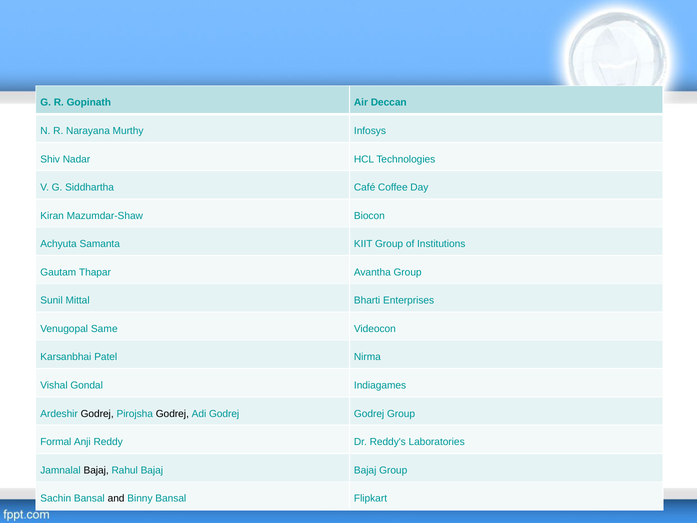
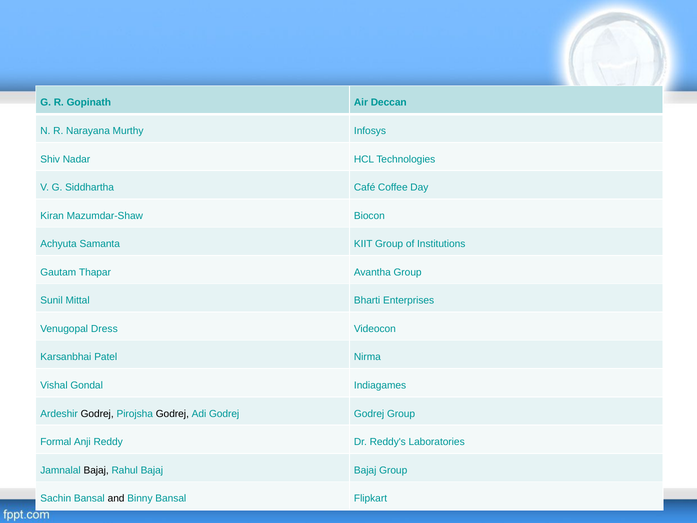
Same: Same -> Dress
